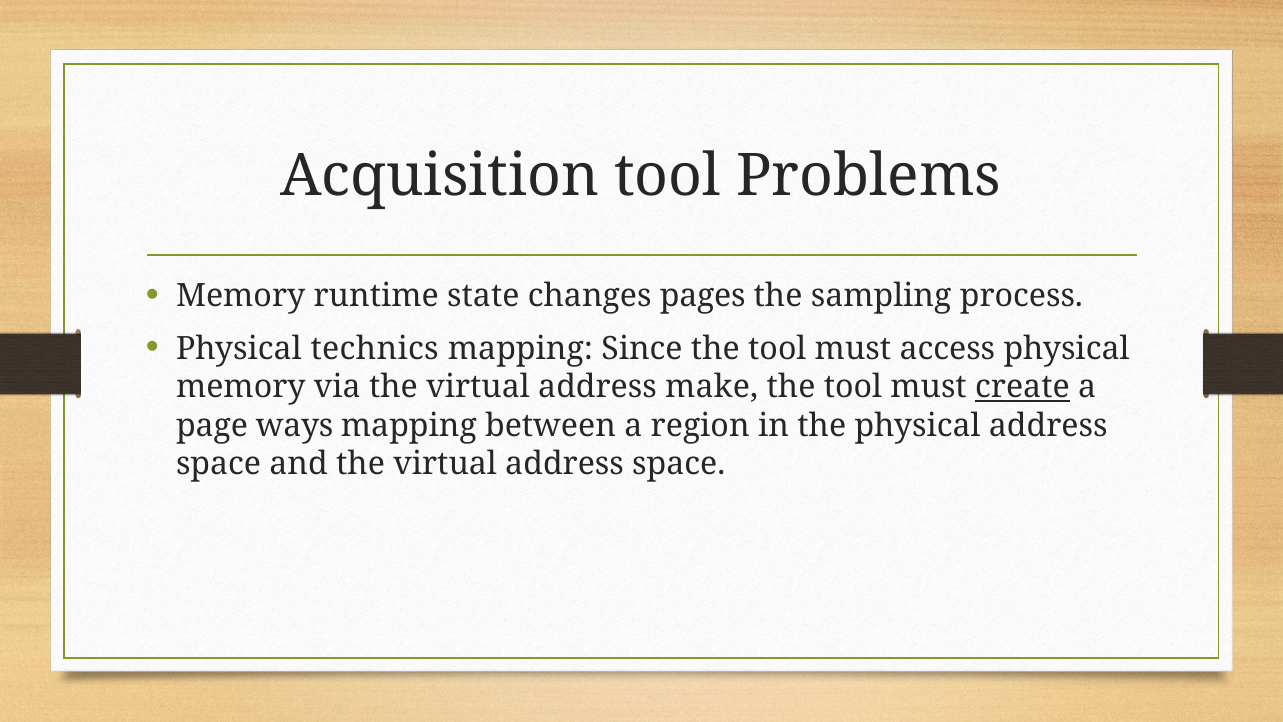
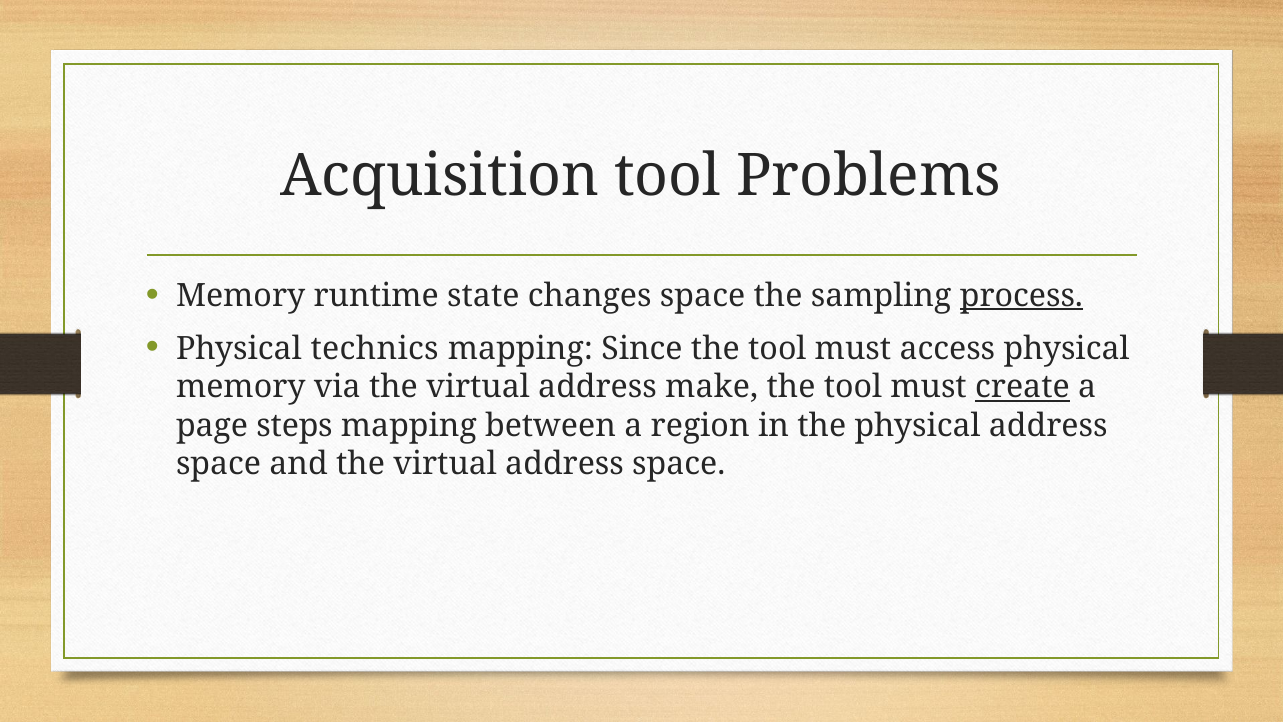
changes pages: pages -> space
process underline: none -> present
ways: ways -> steps
